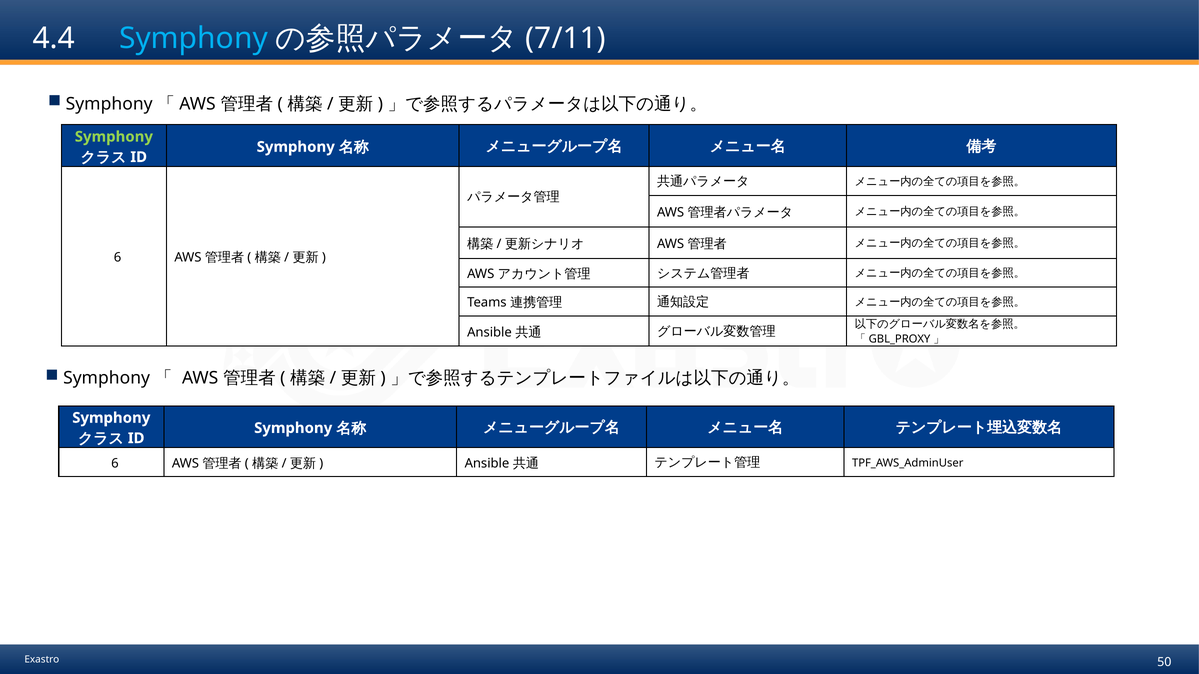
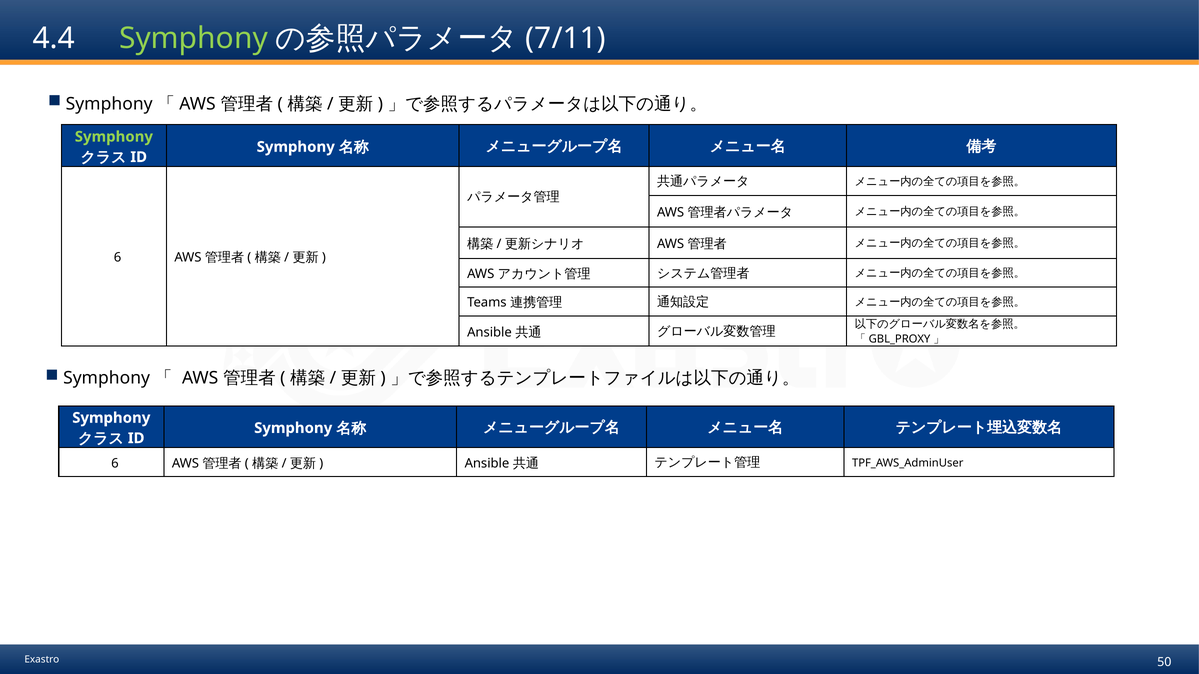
Symphony at (193, 38) colour: light blue -> light green
